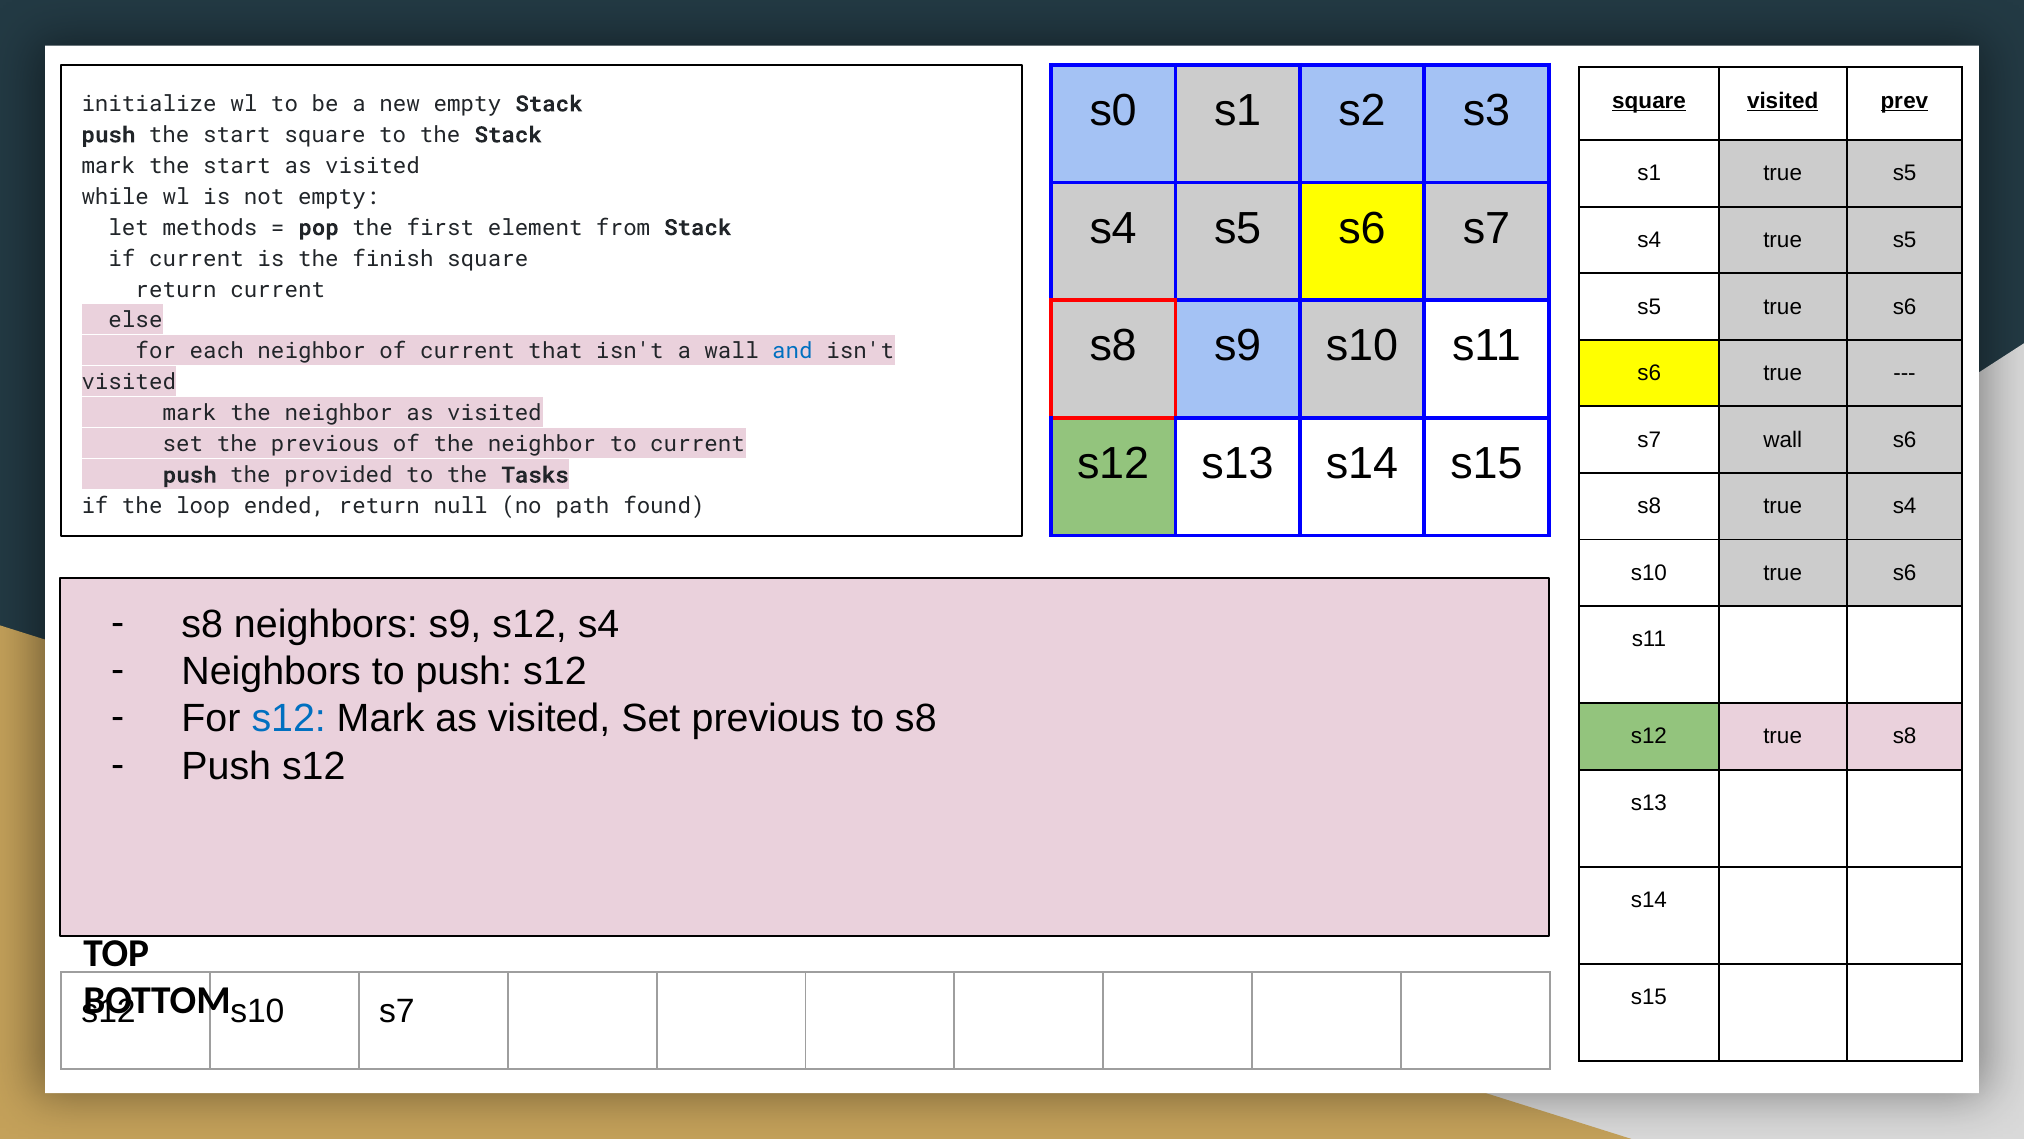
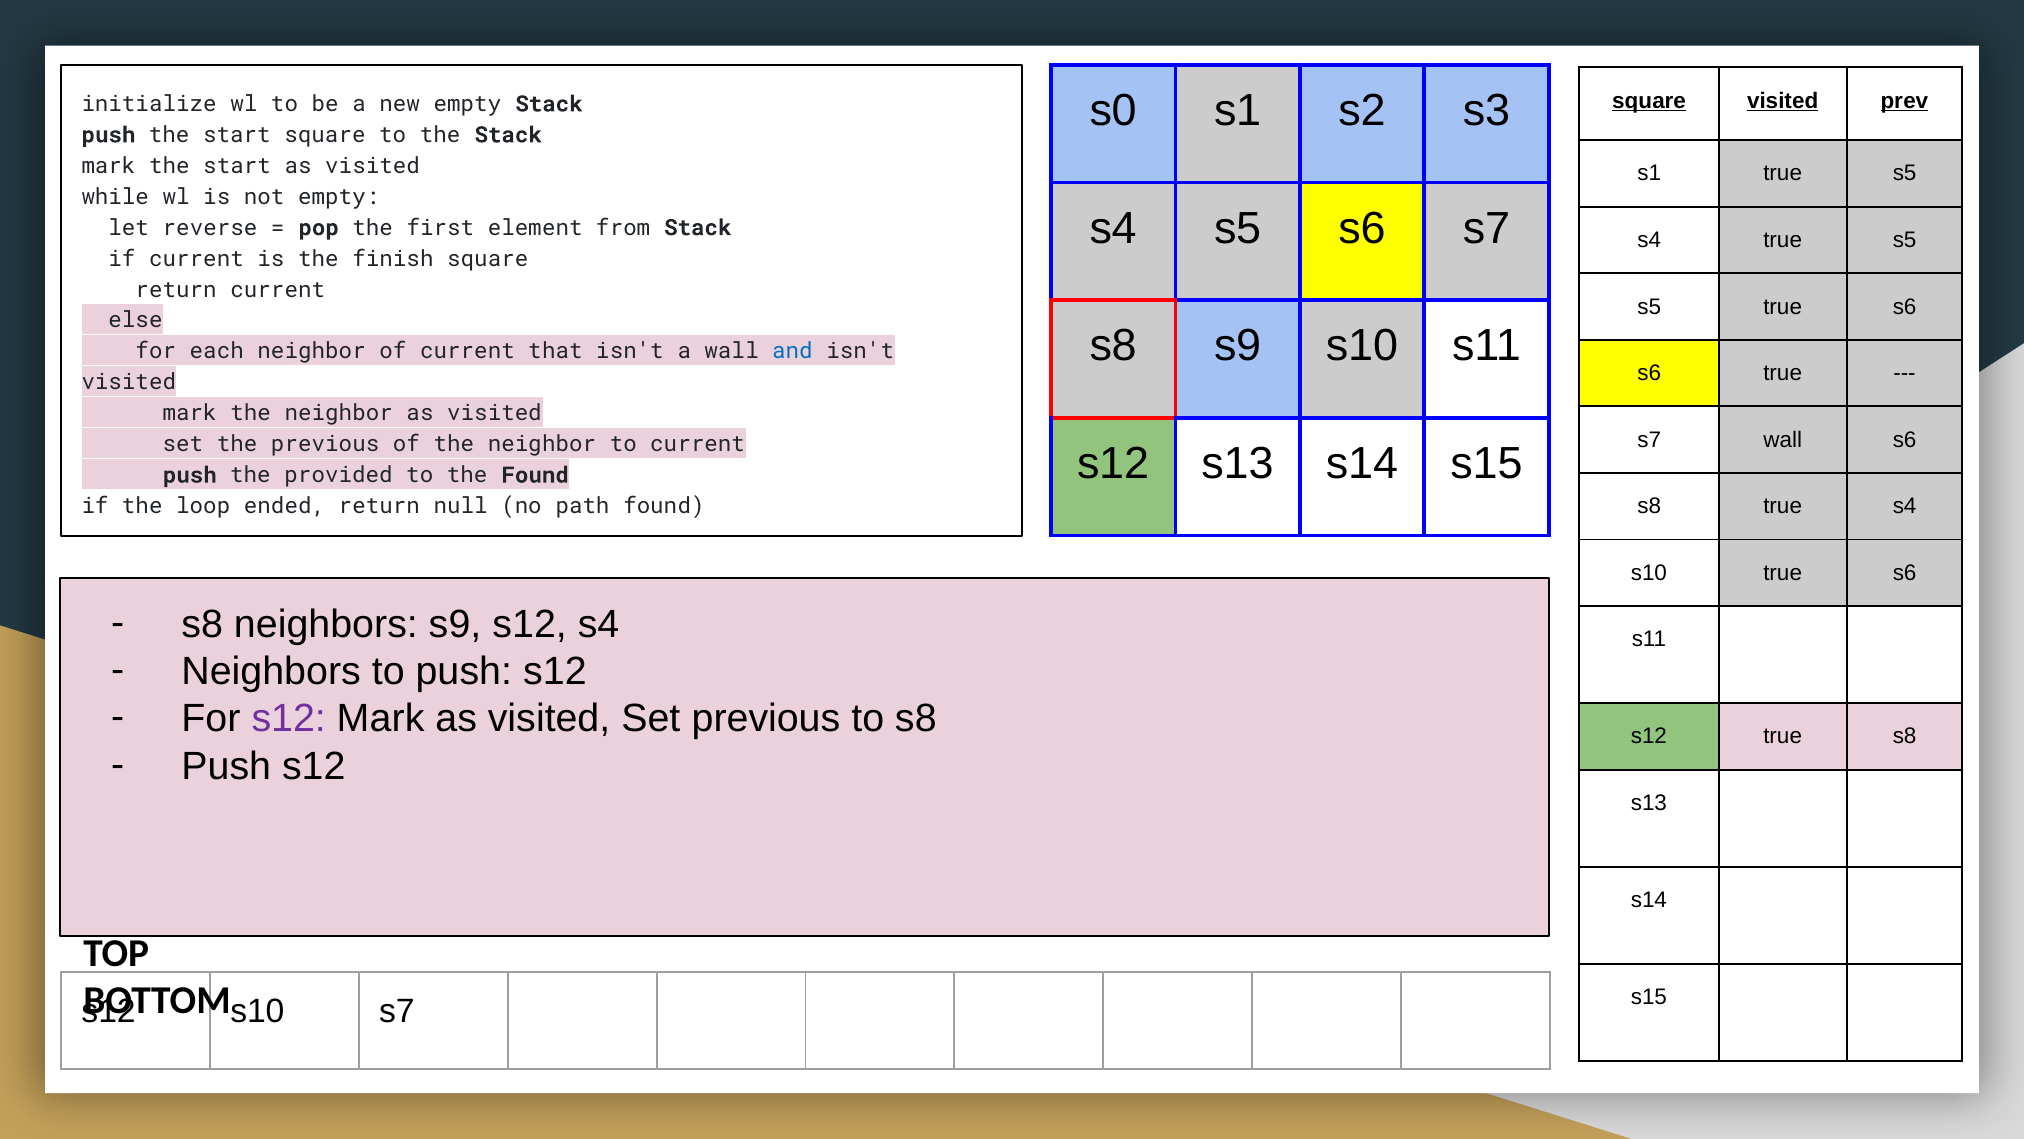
methods: methods -> reverse
the Tasks: Tasks -> Found
s12 at (289, 719) colour: blue -> purple
